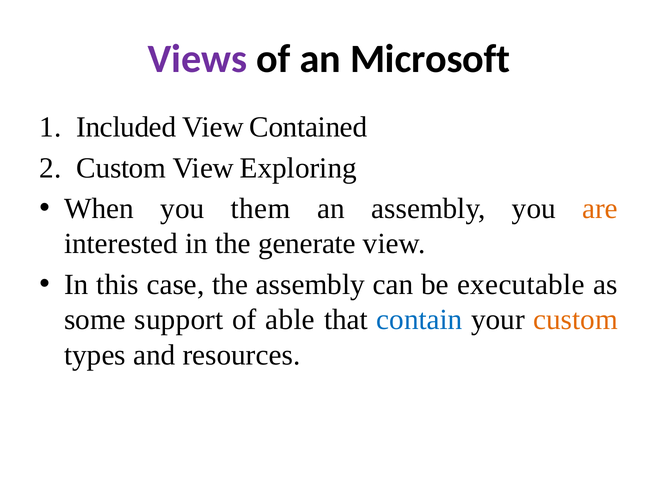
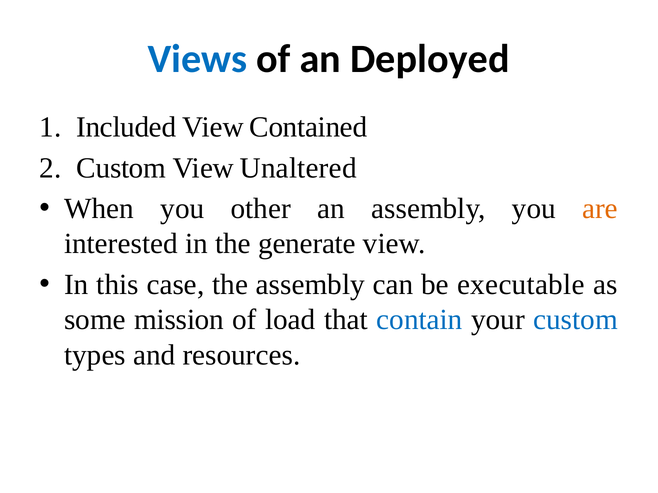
Views colour: purple -> blue
Microsoft: Microsoft -> Deployed
Exploring: Exploring -> Unaltered
them: them -> other
support: support -> mission
able: able -> load
custom at (576, 320) colour: orange -> blue
